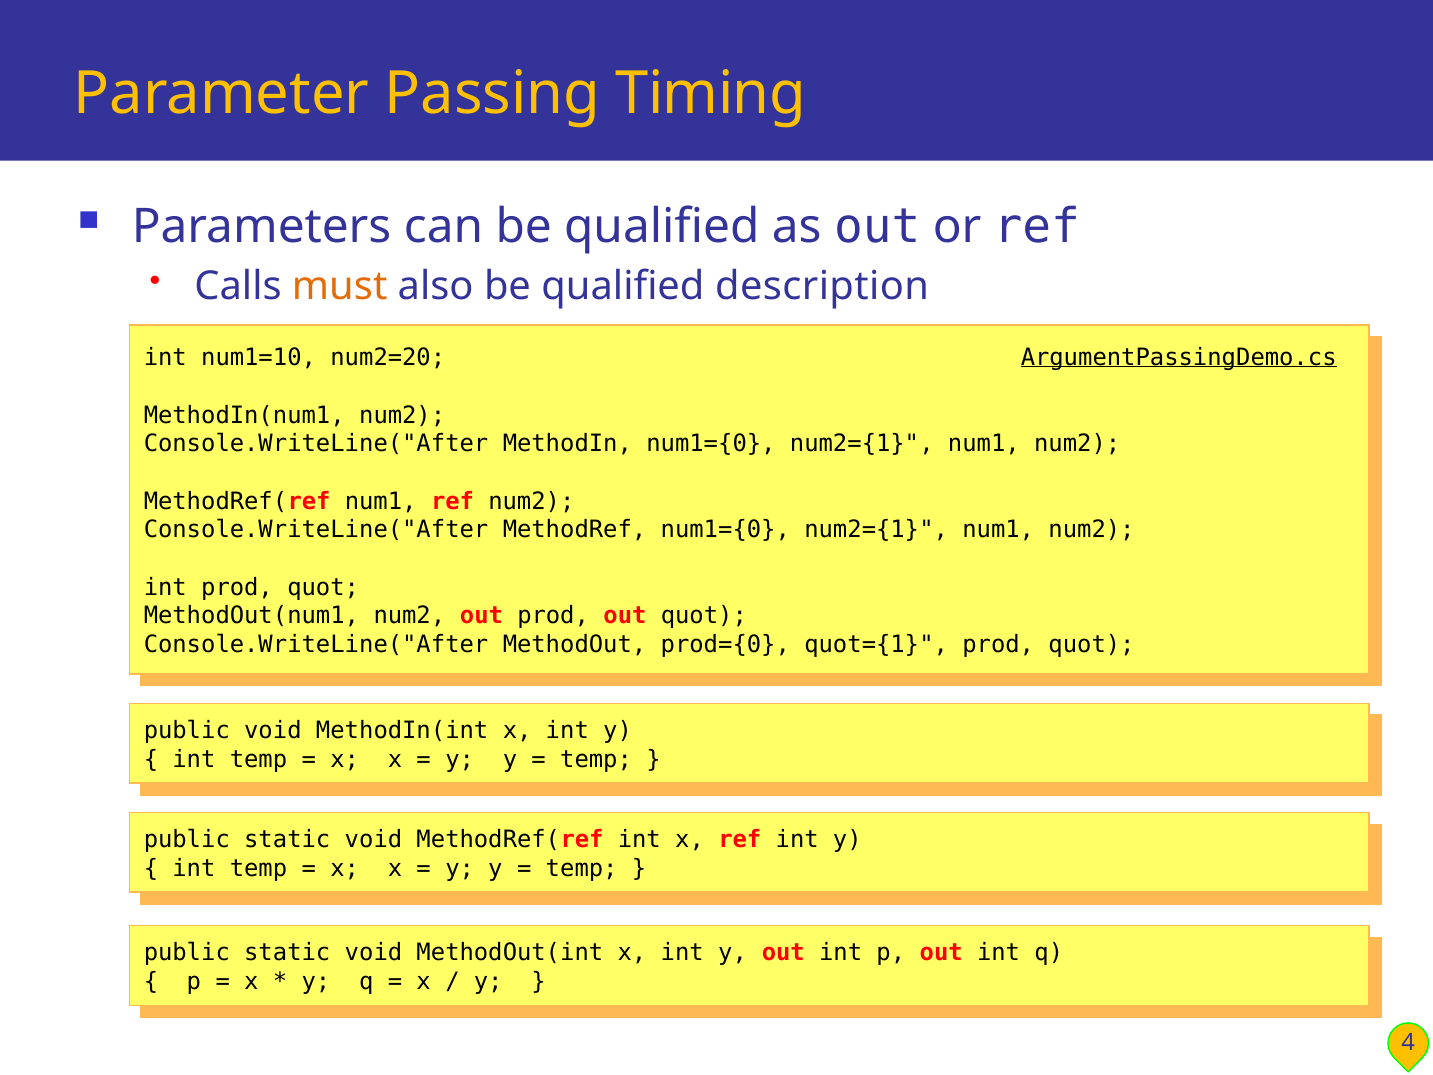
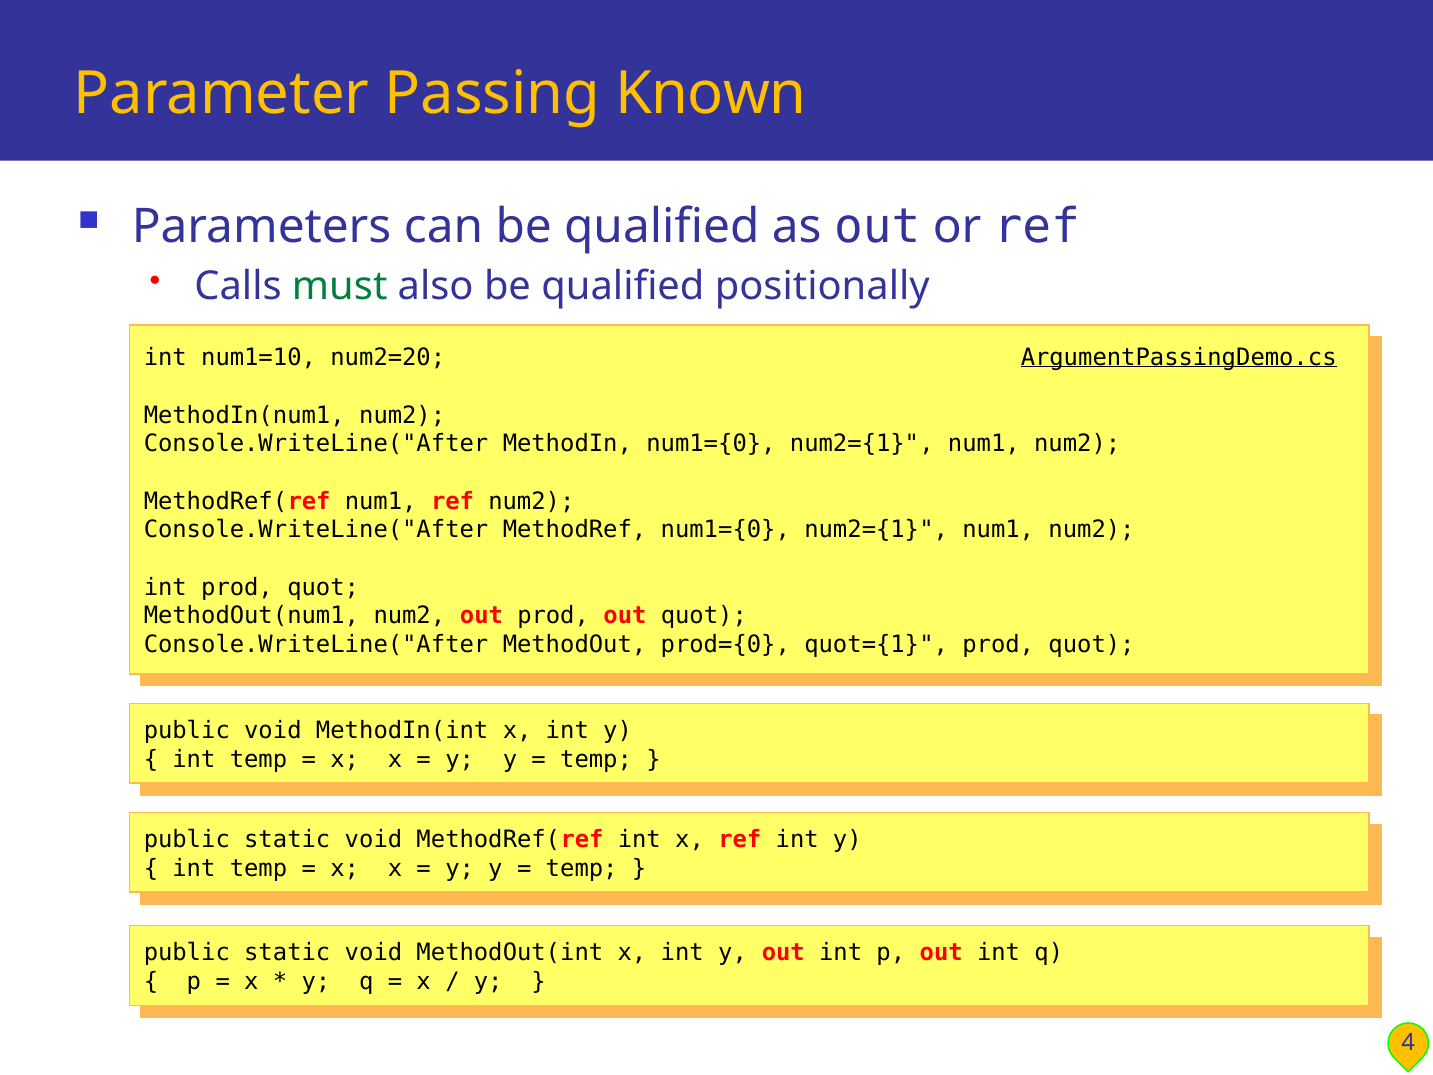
Timing: Timing -> Known
must colour: orange -> green
description: description -> positionally
